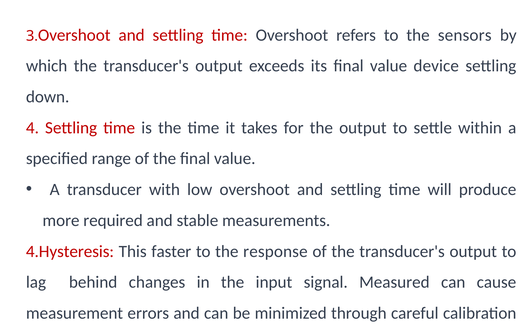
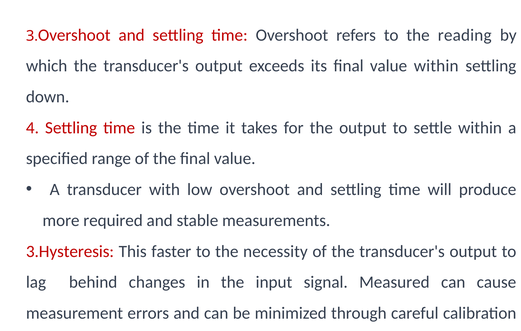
sensors: sensors -> reading
value device: device -> within
4.Hysteresis: 4.Hysteresis -> 3.Hysteresis
response: response -> necessity
